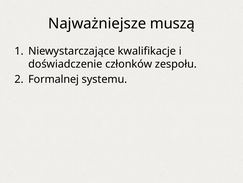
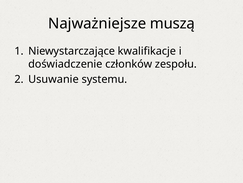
Formalnej: Formalnej -> Usuwanie
